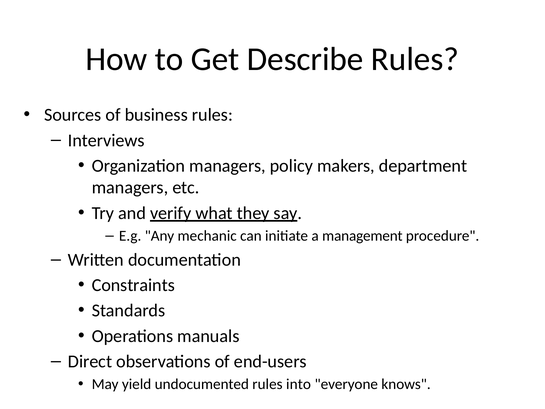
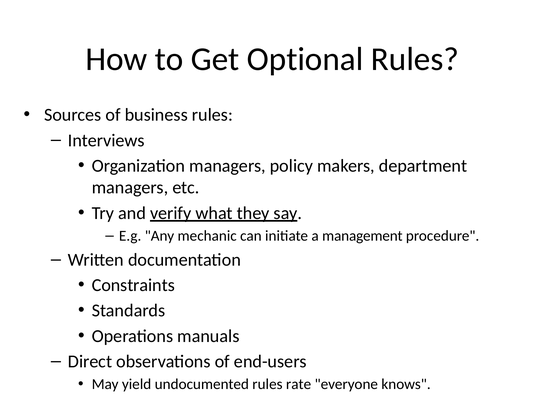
Describe: Describe -> Optional
into: into -> rate
